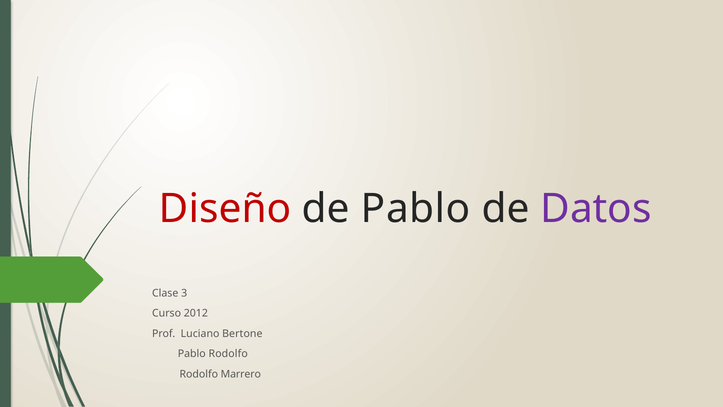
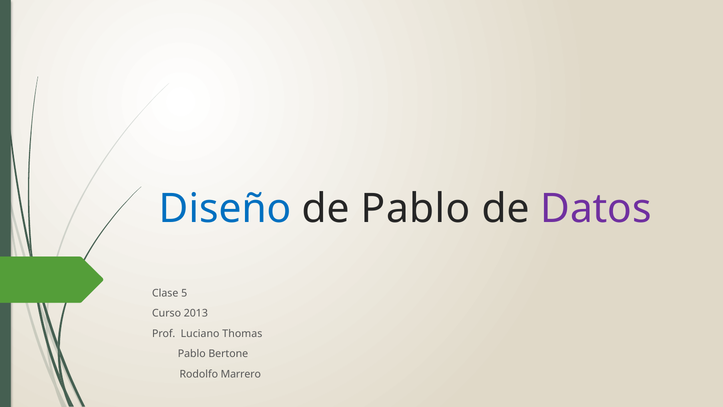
Diseño colour: red -> blue
3: 3 -> 5
2012: 2012 -> 2013
Bertone: Bertone -> Thomas
Pablo Rodolfo: Rodolfo -> Bertone
